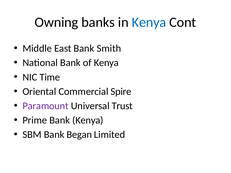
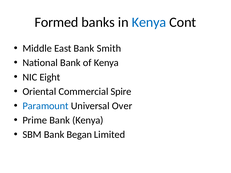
Owning: Owning -> Formed
Time: Time -> Eight
Paramount colour: purple -> blue
Trust: Trust -> Over
